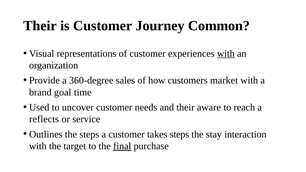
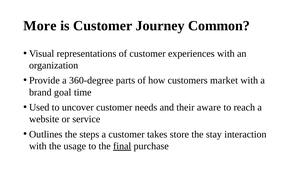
Their at (40, 26): Their -> More
with at (226, 54) underline: present -> none
sales: sales -> parts
reflects: reflects -> website
takes steps: steps -> store
target: target -> usage
